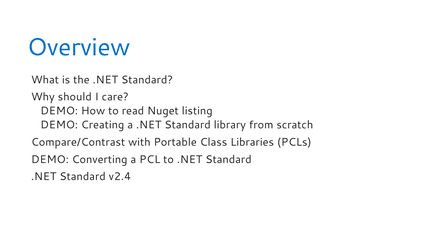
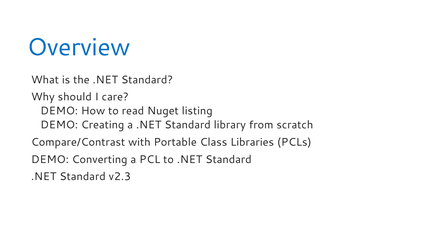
v2.4: v2.4 -> v2.3
